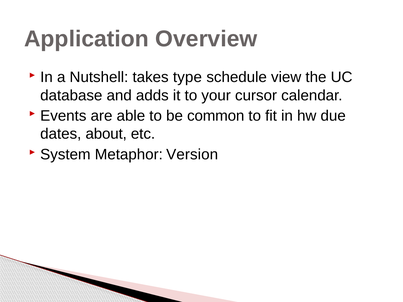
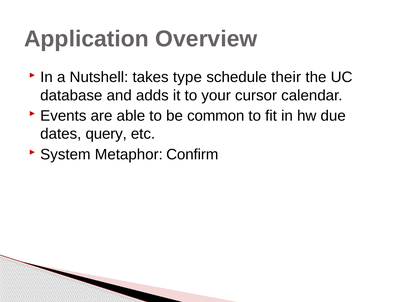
view: view -> their
about: about -> query
Version: Version -> Confirm
